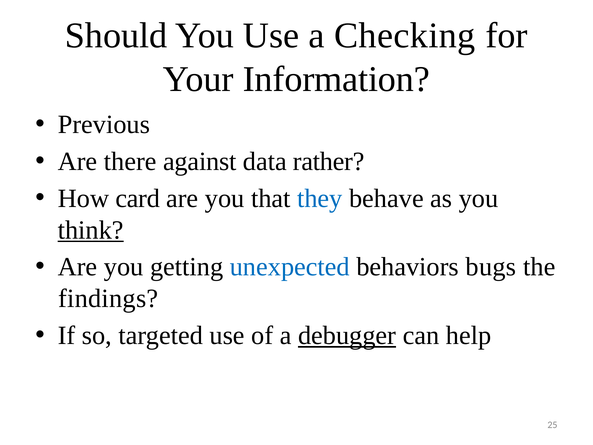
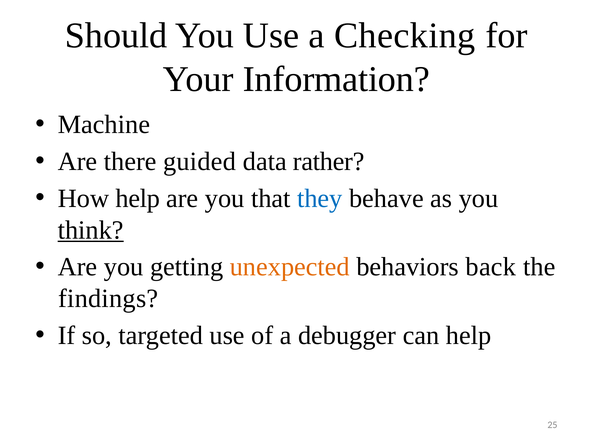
Previous: Previous -> Machine
against: against -> guided
How card: card -> help
unexpected colour: blue -> orange
bugs: bugs -> back
debugger underline: present -> none
